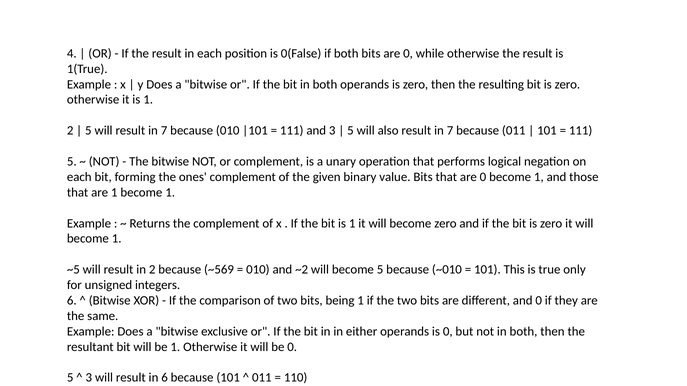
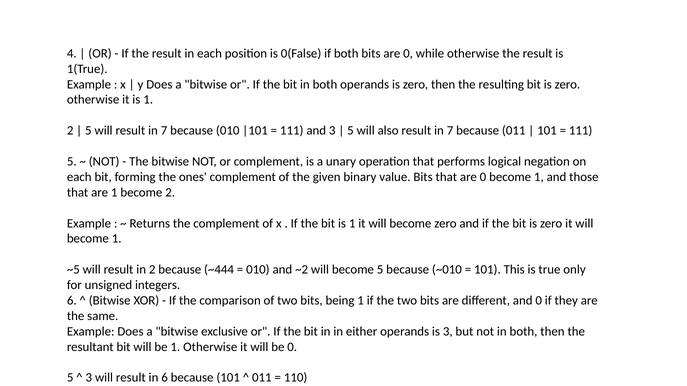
1 become 1: 1 -> 2
~569: ~569 -> ~444
is 0: 0 -> 3
